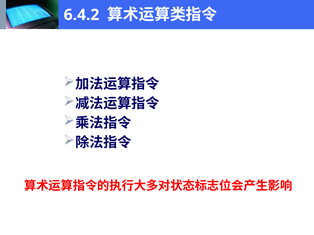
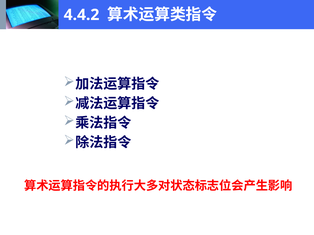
6.4.2: 6.4.2 -> 4.4.2
